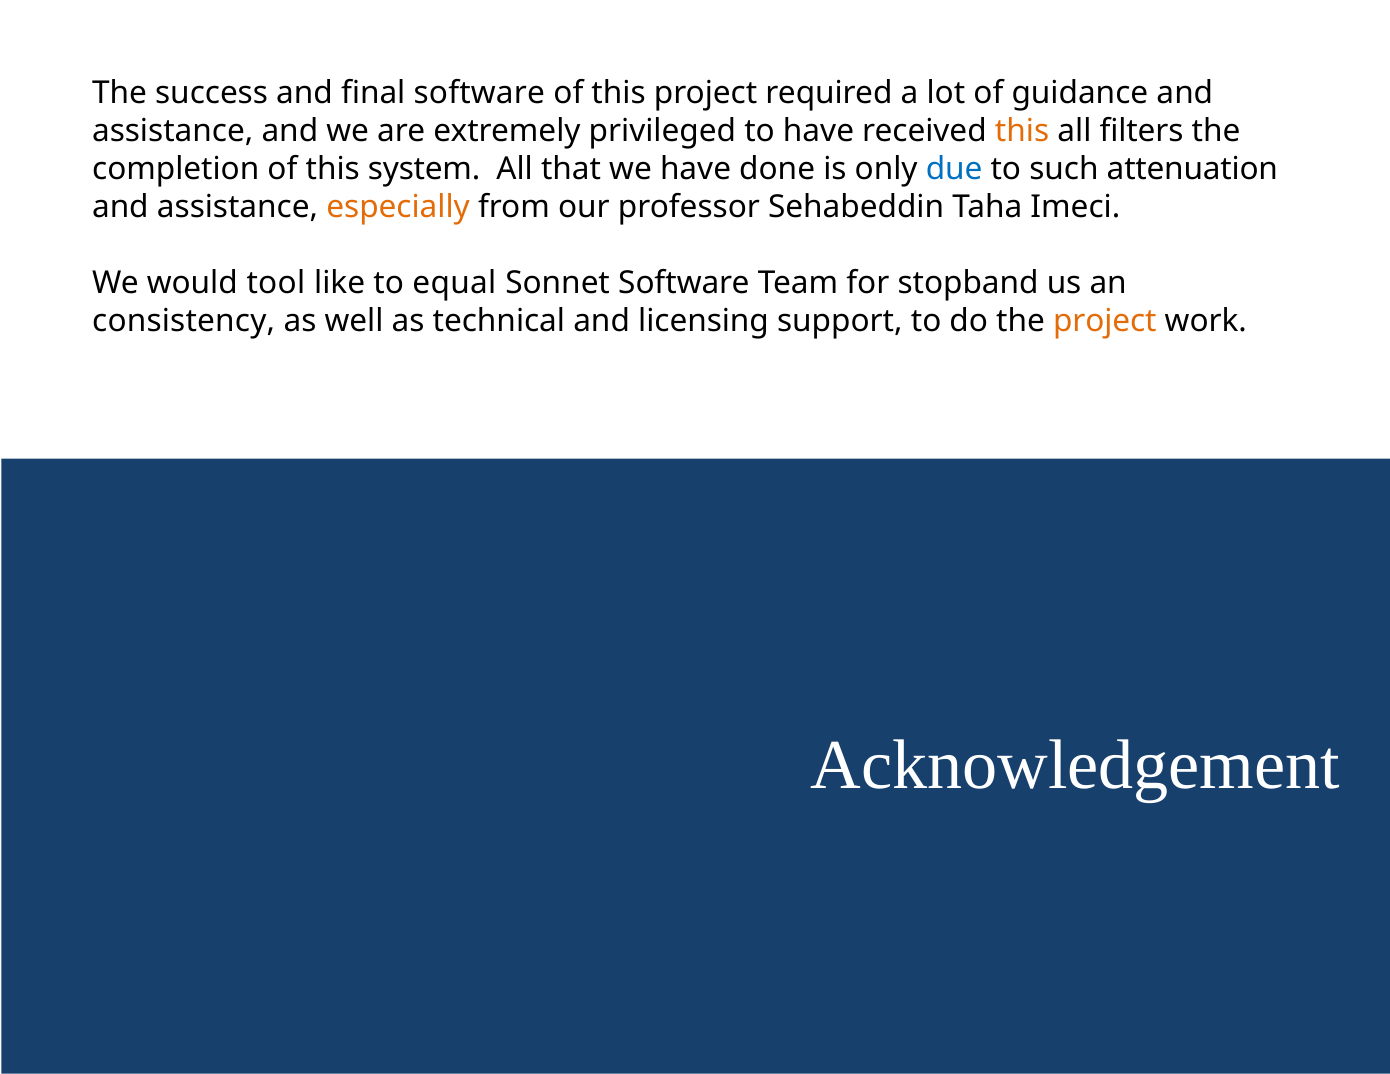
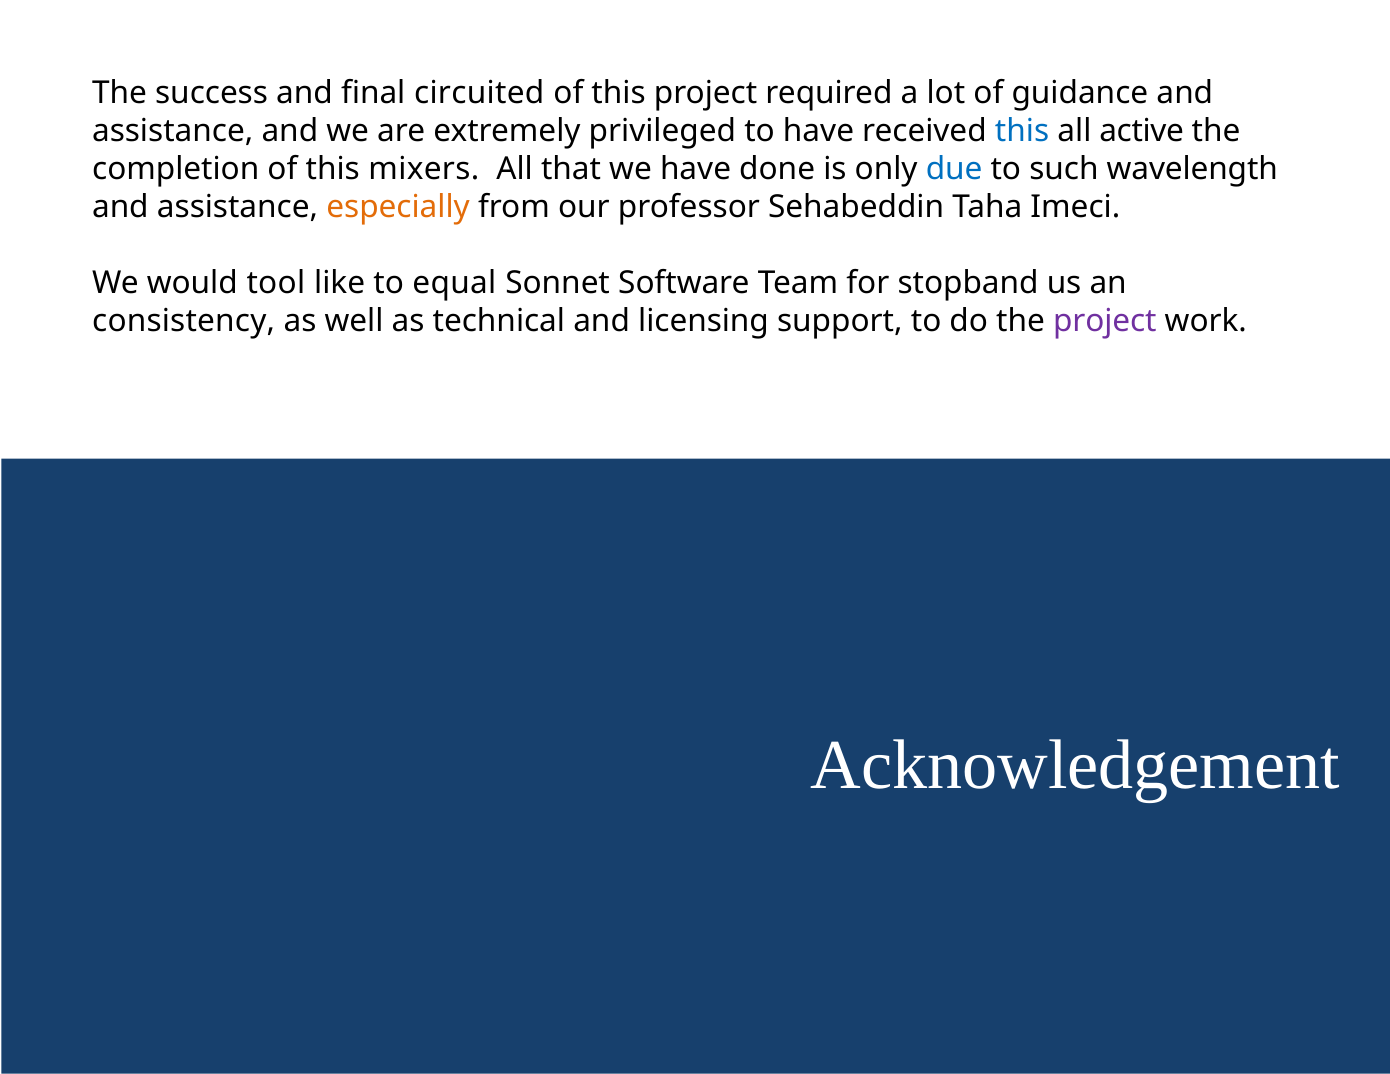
final software: software -> circuited
this at (1022, 131) colour: orange -> blue
filters: filters -> active
system: system -> mixers
attenuation: attenuation -> wavelength
project at (1105, 321) colour: orange -> purple
